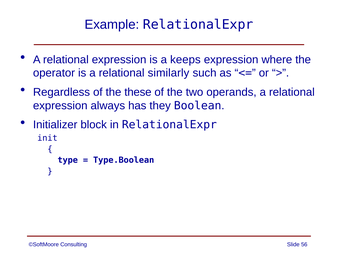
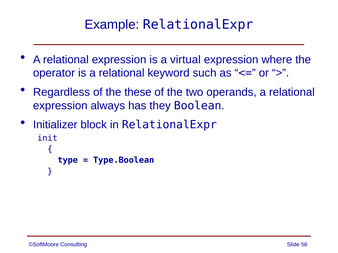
keeps: keeps -> virtual
similarly: similarly -> keyword
